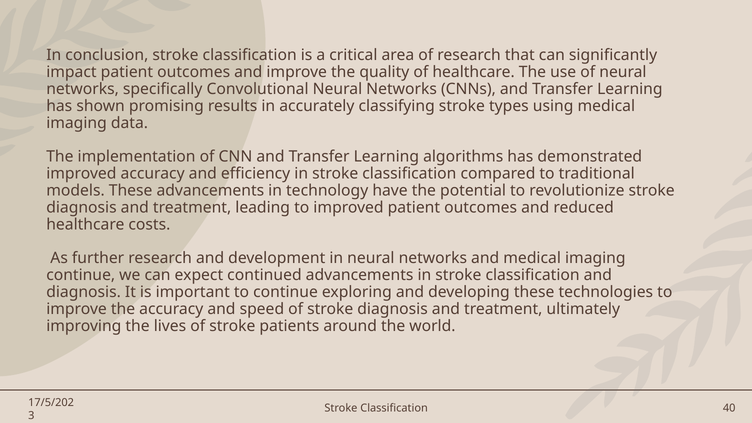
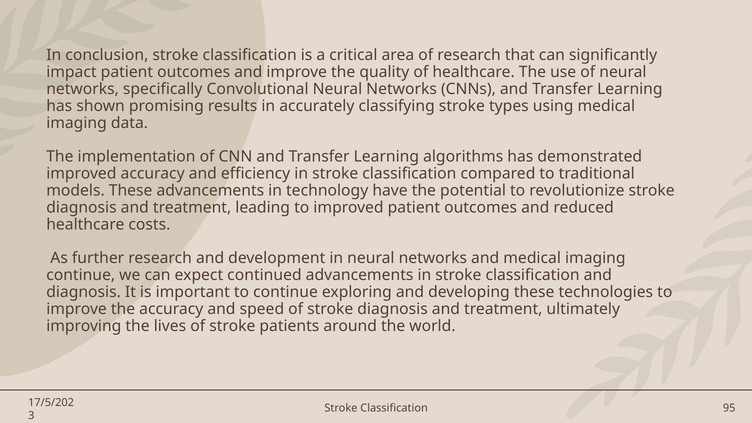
40: 40 -> 95
